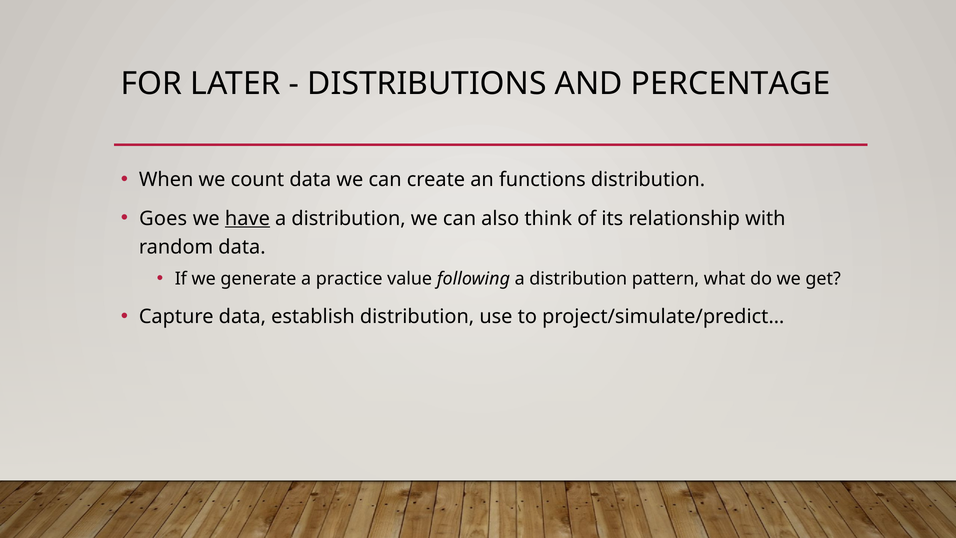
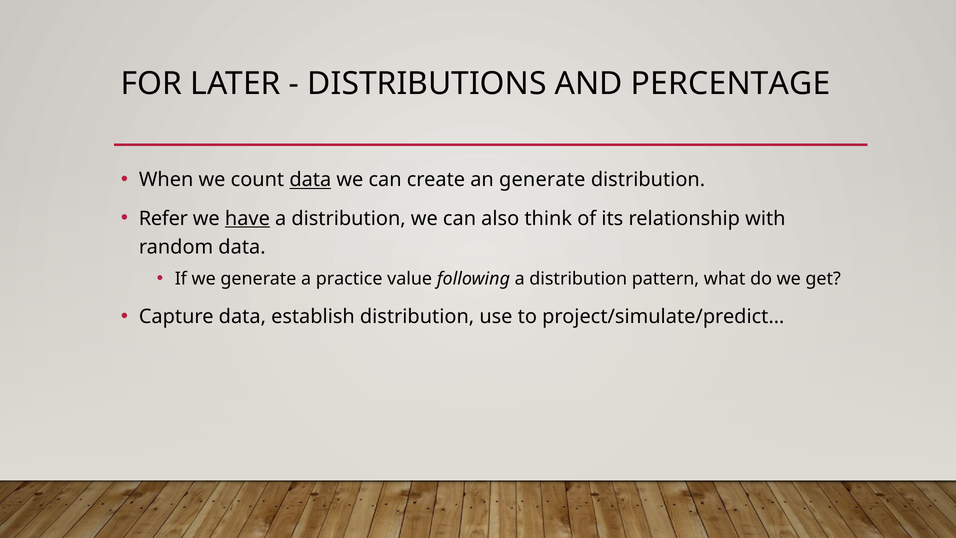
data at (310, 180) underline: none -> present
an functions: functions -> generate
Goes: Goes -> Refer
